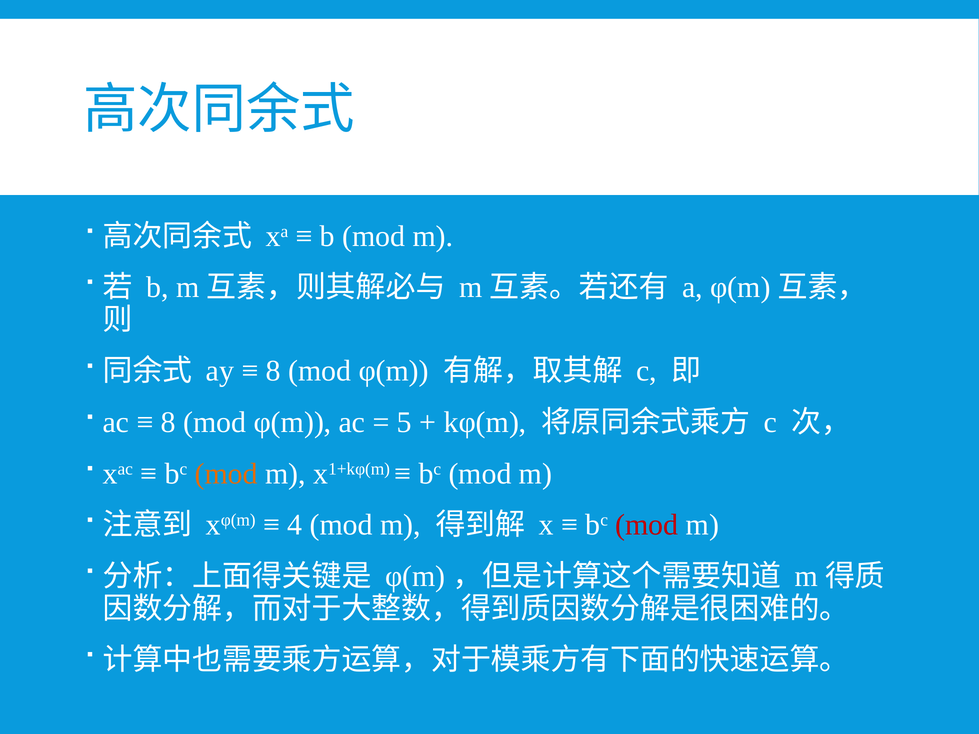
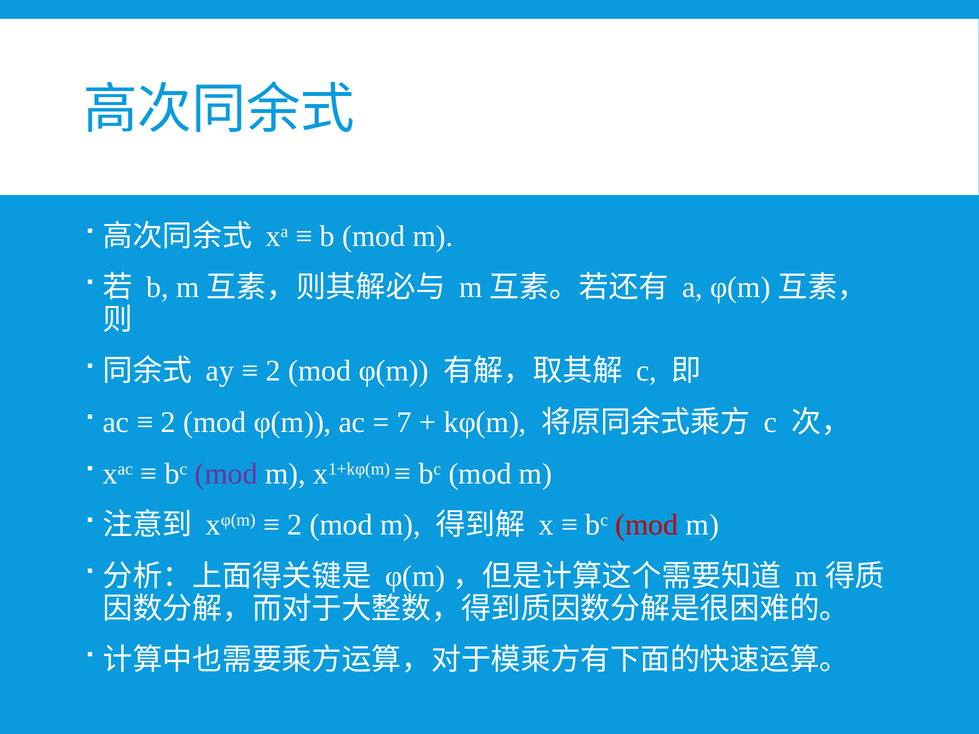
8 at (273, 371): 8 -> 2
8 at (168, 423): 8 -> 2
5: 5 -> 7
mod at (226, 474) colour: orange -> purple
4 at (295, 525): 4 -> 2
